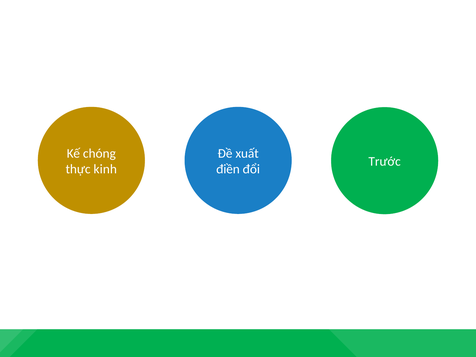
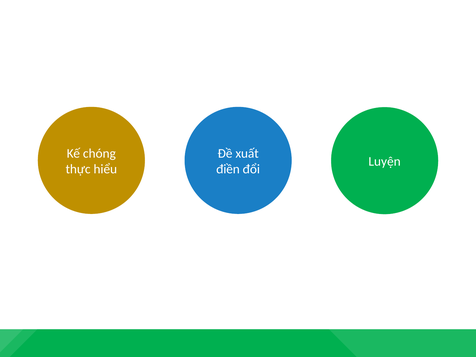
Trước: Trước -> Luyện
kinh: kinh -> hiểu
